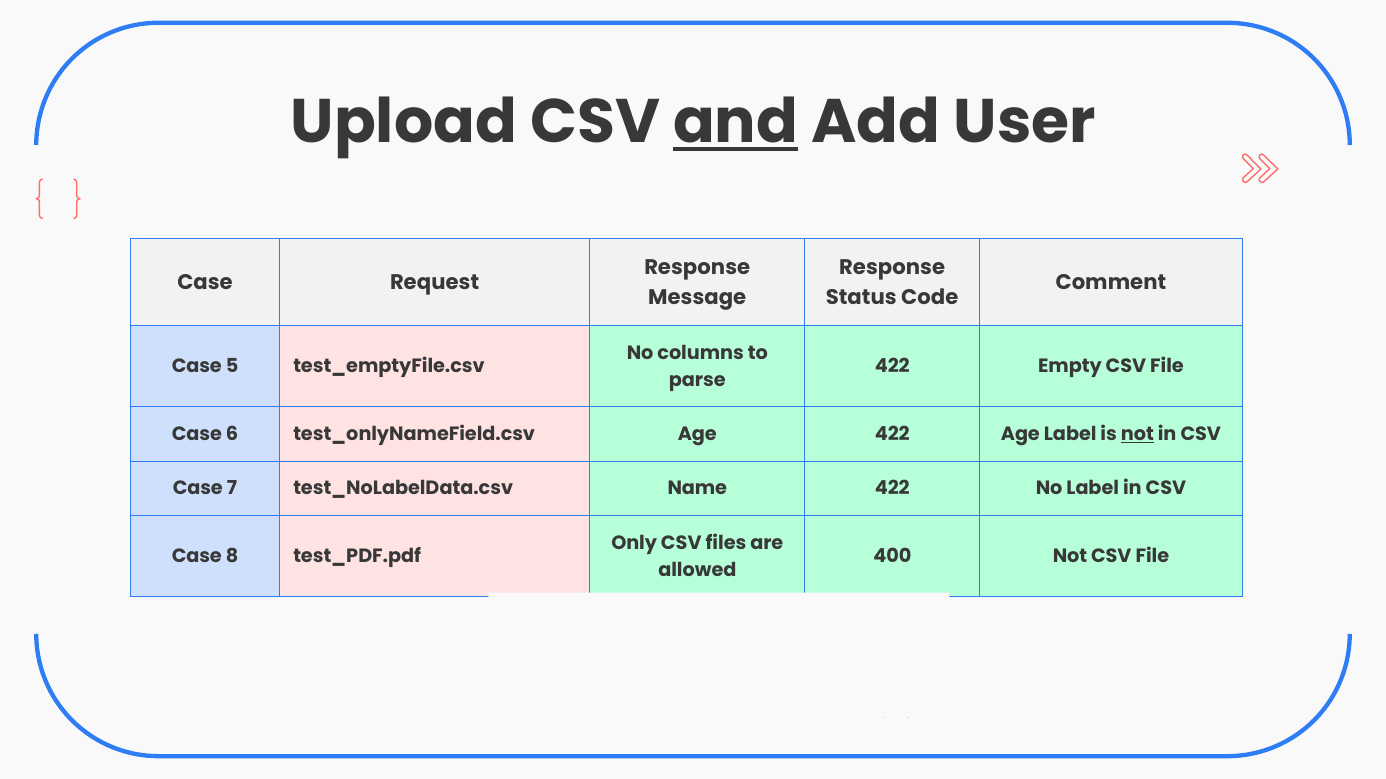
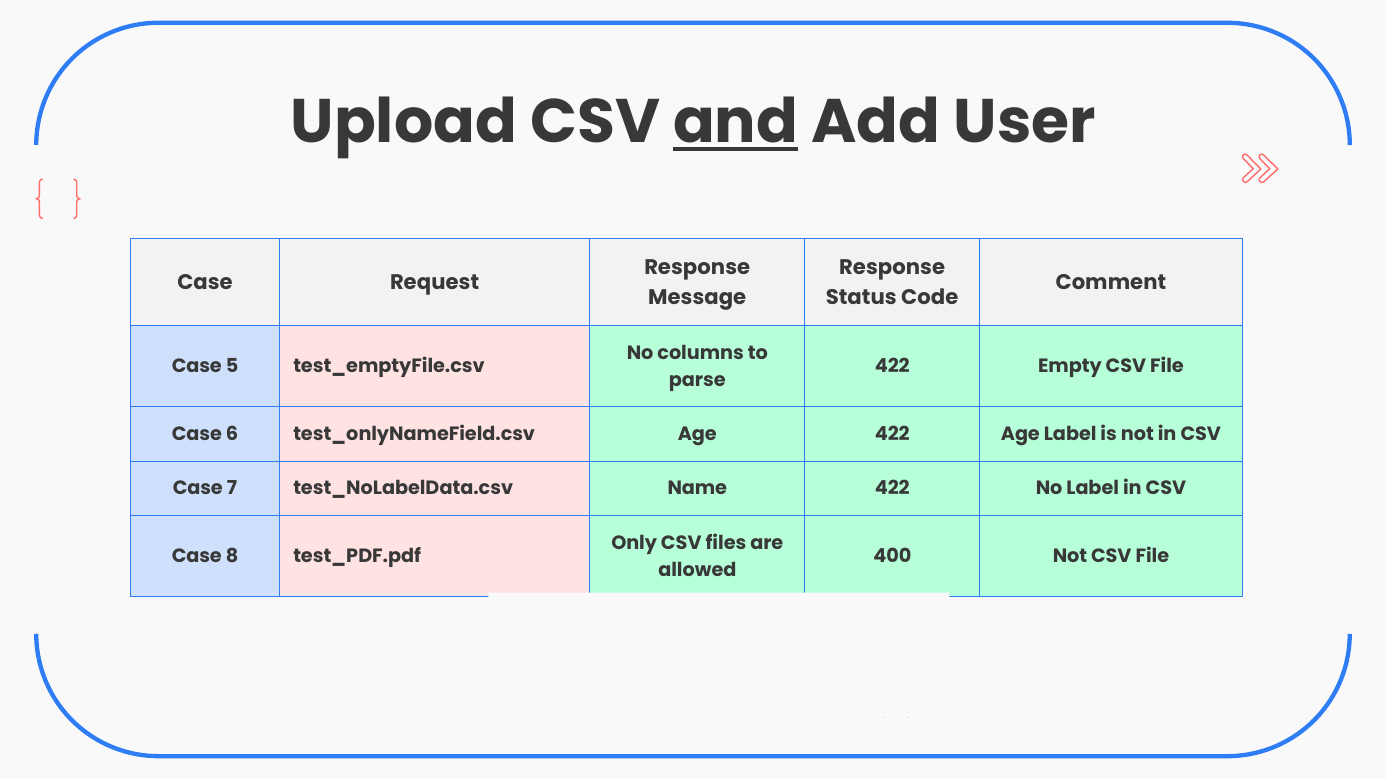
not at (1137, 435) underline: present -> none
